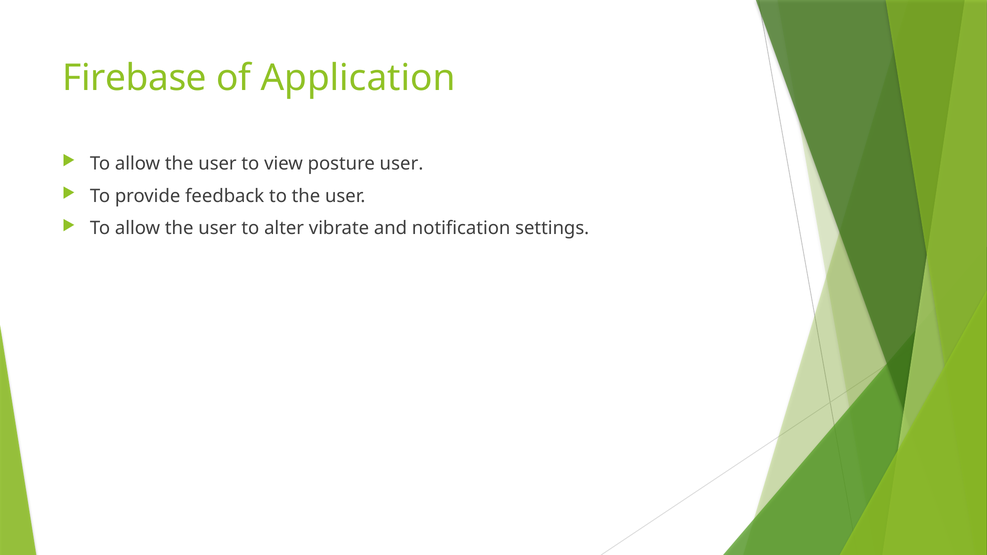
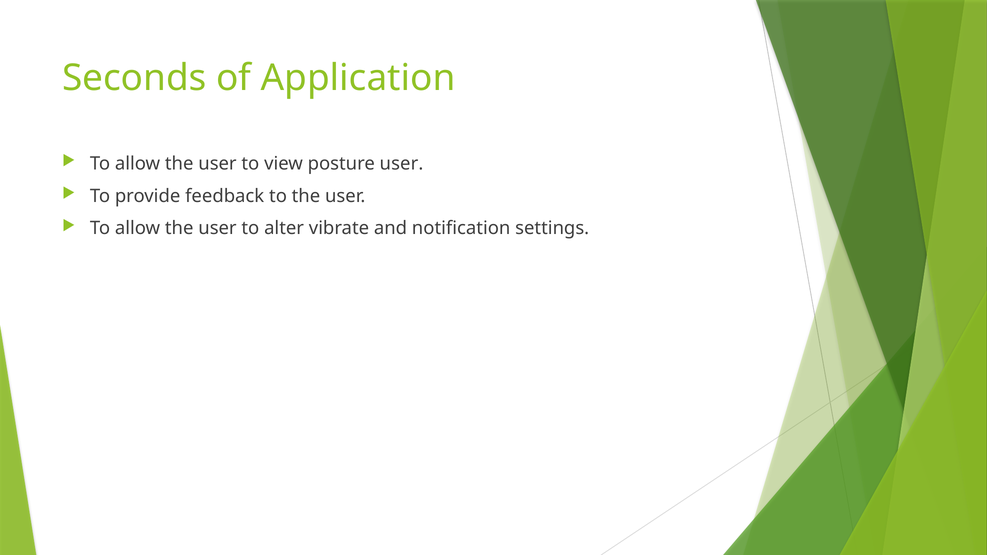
Firebase: Firebase -> Seconds
